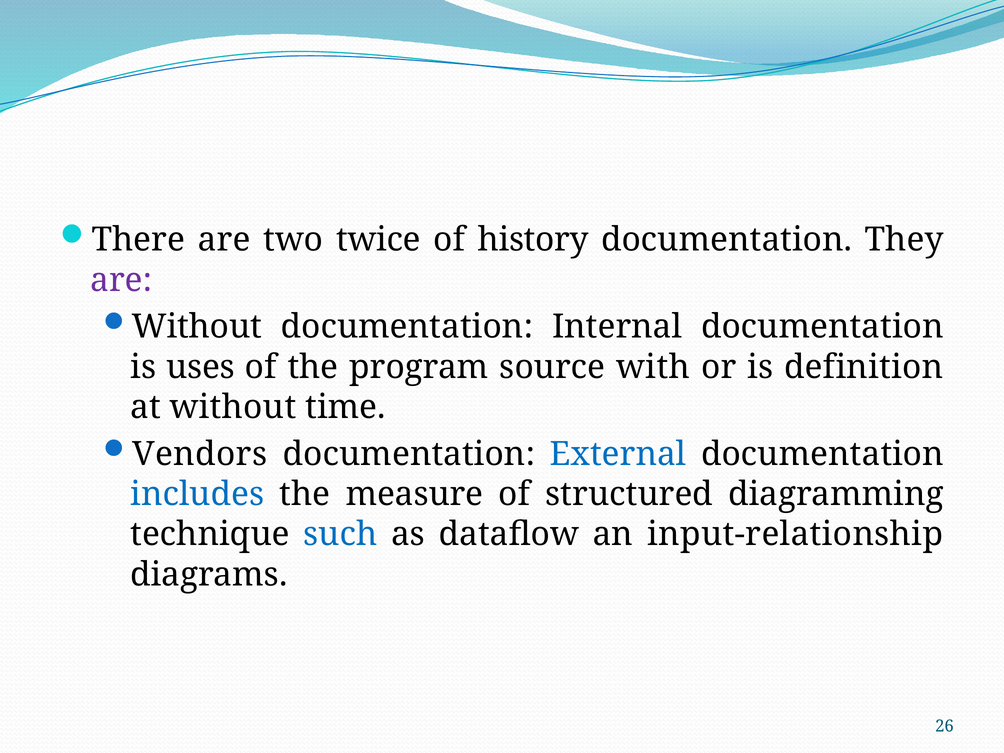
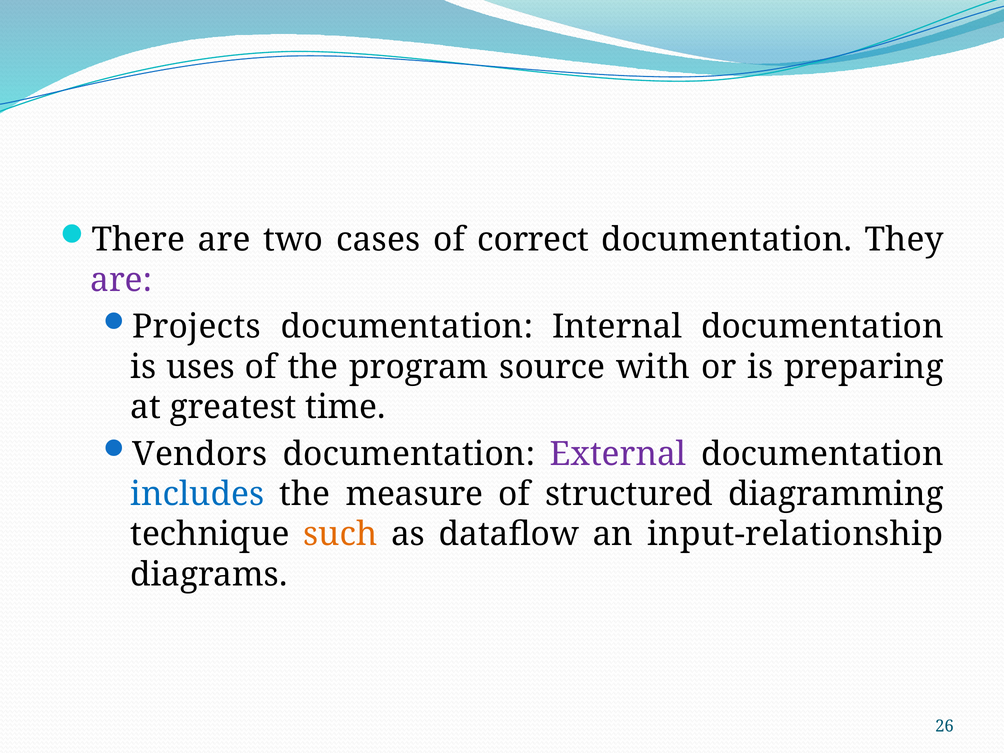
twice: twice -> cases
history: history -> correct
Without at (197, 327): Without -> Projects
definition: definition -> preparing
at without: without -> greatest
External colour: blue -> purple
such colour: blue -> orange
